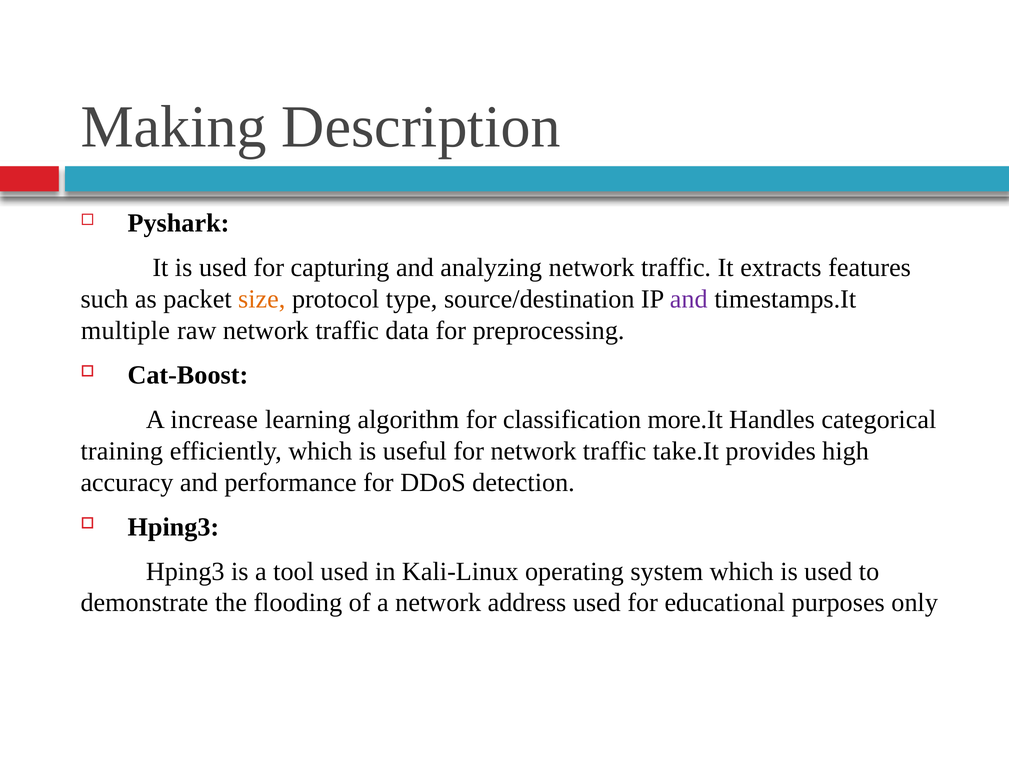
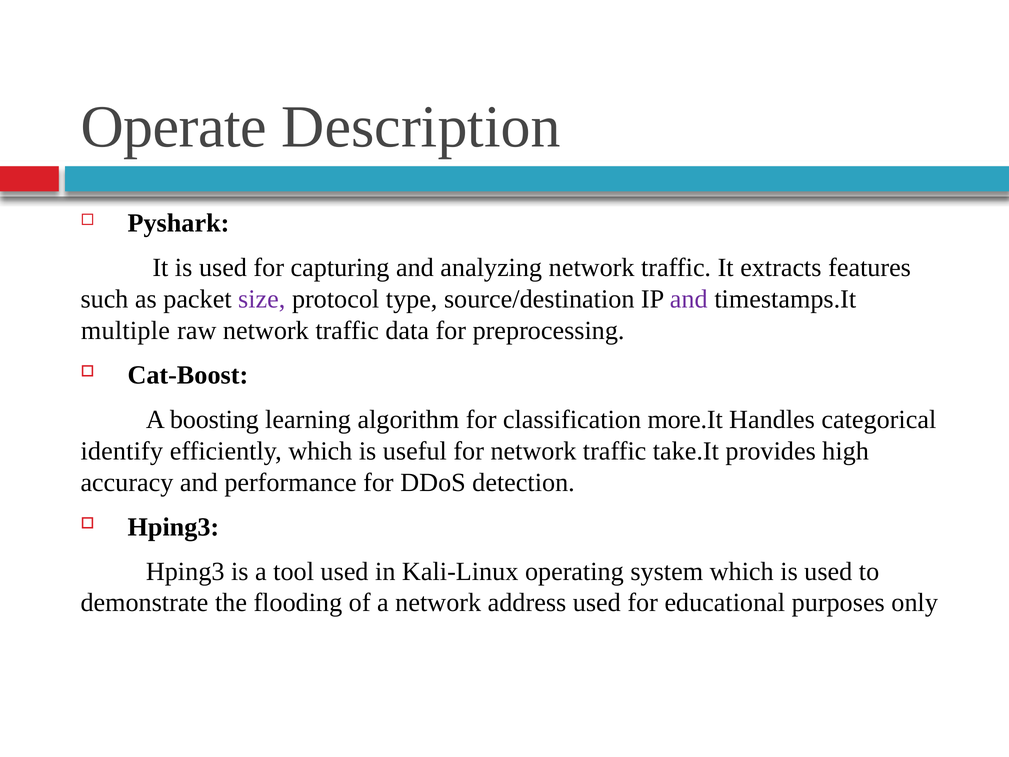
Making: Making -> Operate
size colour: orange -> purple
increase: increase -> boosting
training: training -> identify
